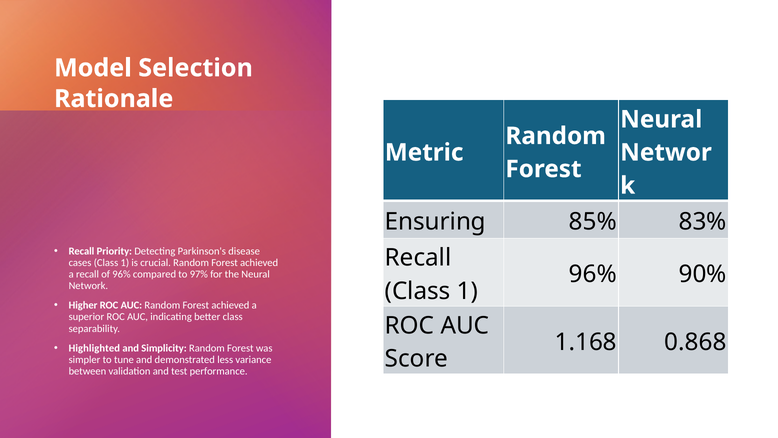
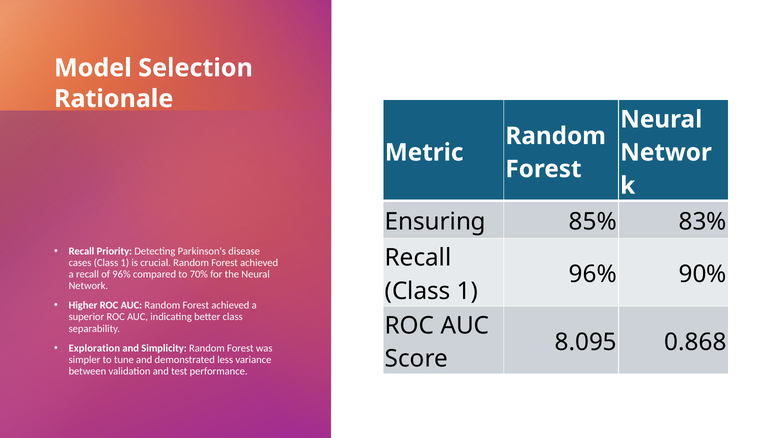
97%: 97% -> 70%
1.168: 1.168 -> 8.095
Highlighted: Highlighted -> Exploration
